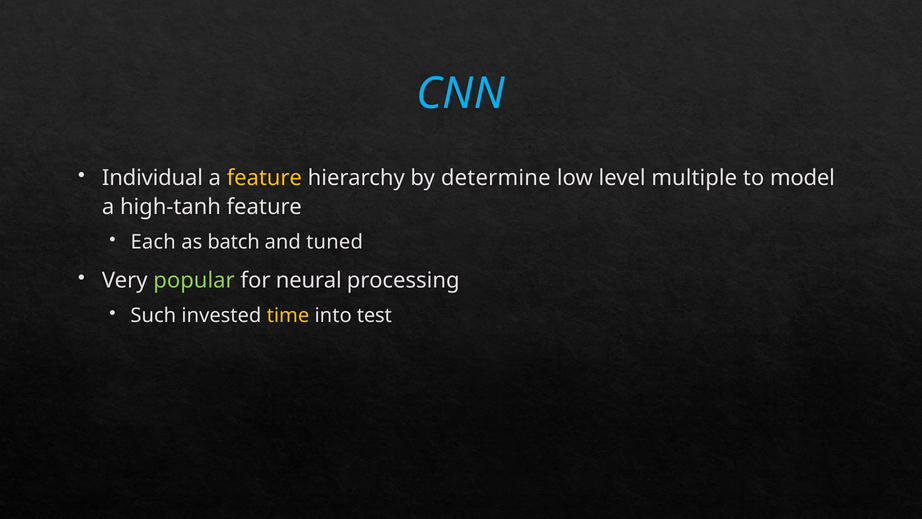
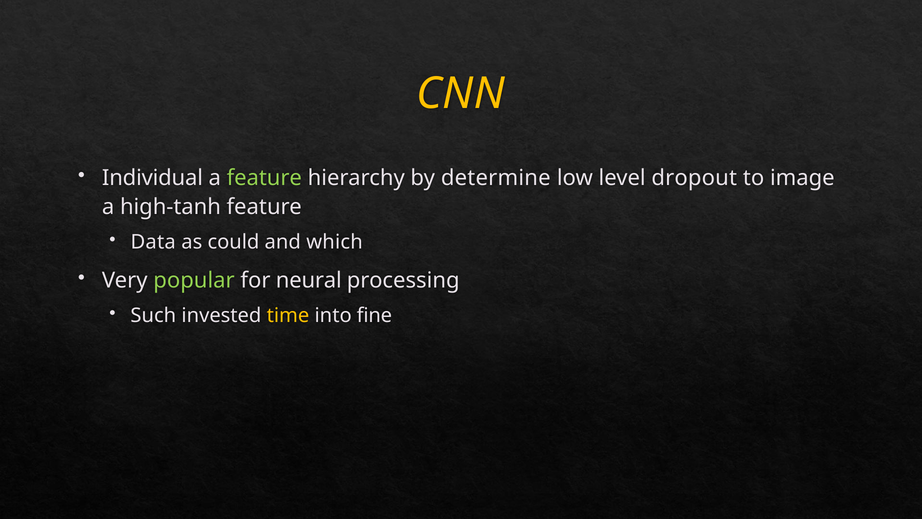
CNN colour: light blue -> yellow
feature at (264, 178) colour: yellow -> light green
multiple: multiple -> dropout
model: model -> image
Each: Each -> Data
batch: batch -> could
tuned: tuned -> which
test: test -> fine
